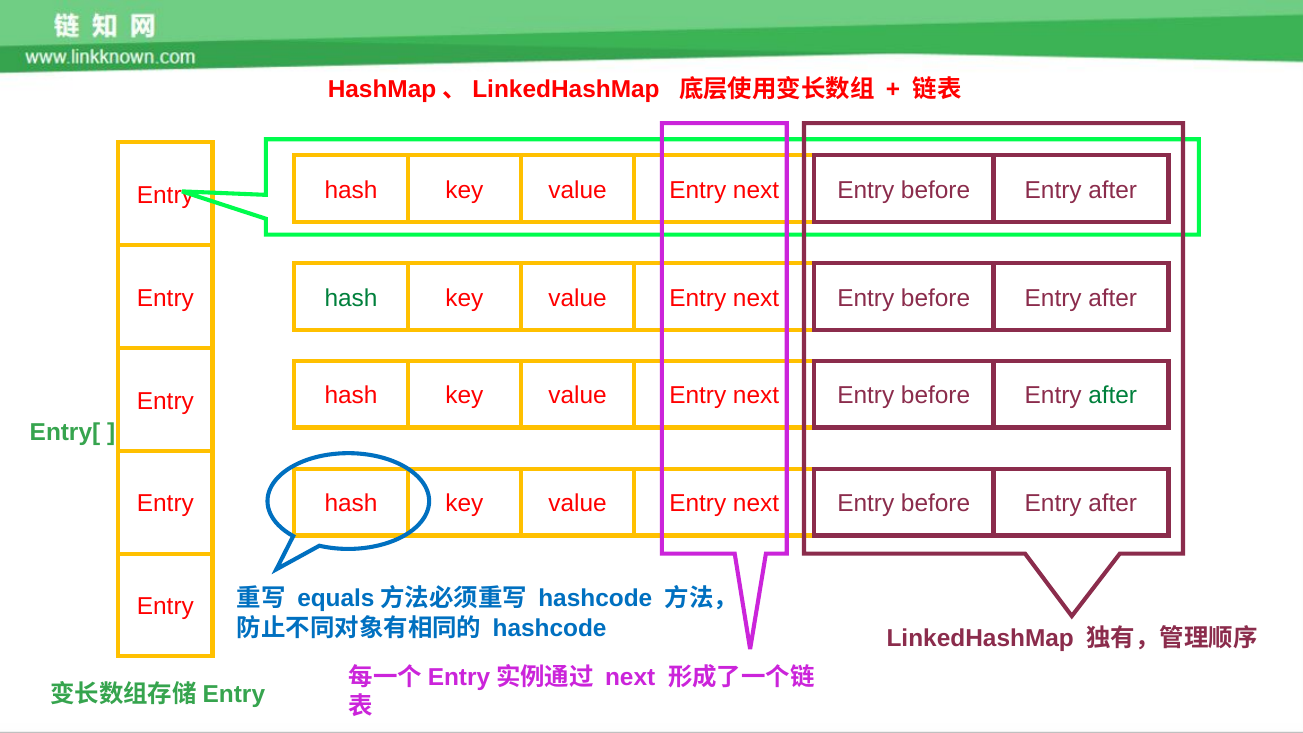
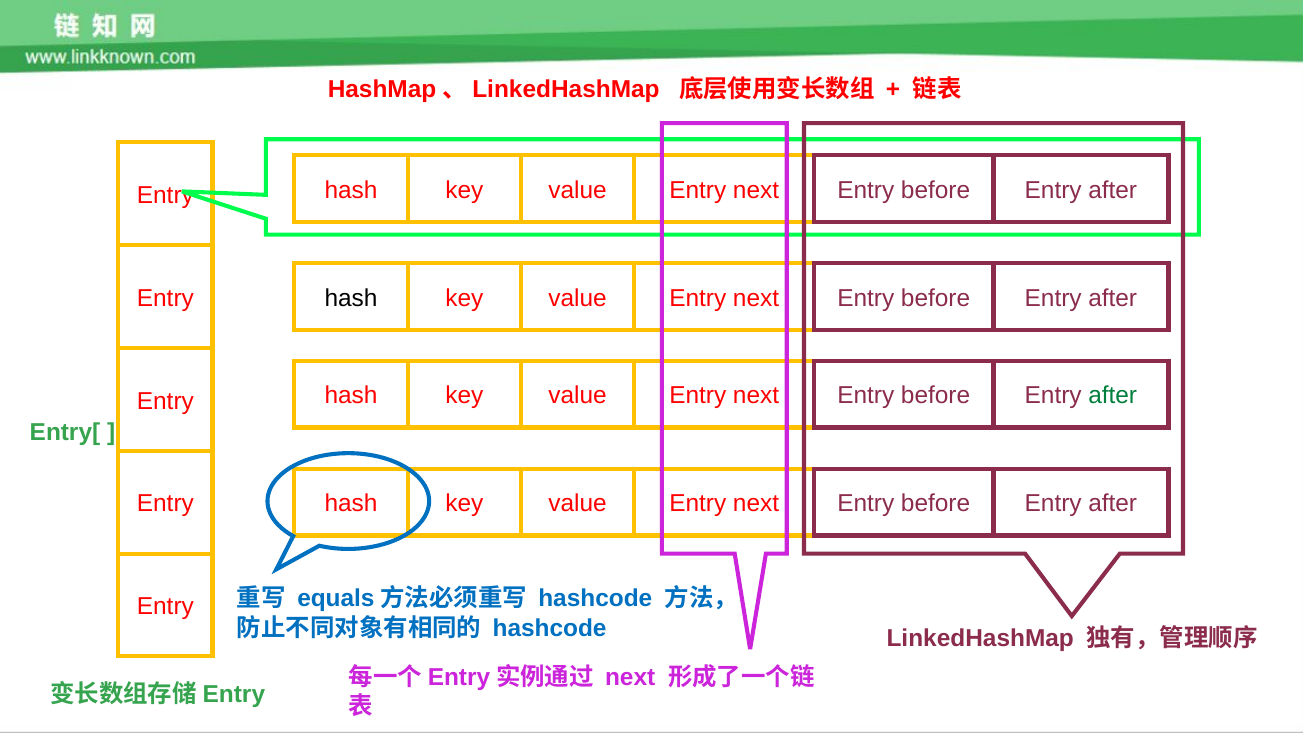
hash at (351, 298) colour: green -> black
